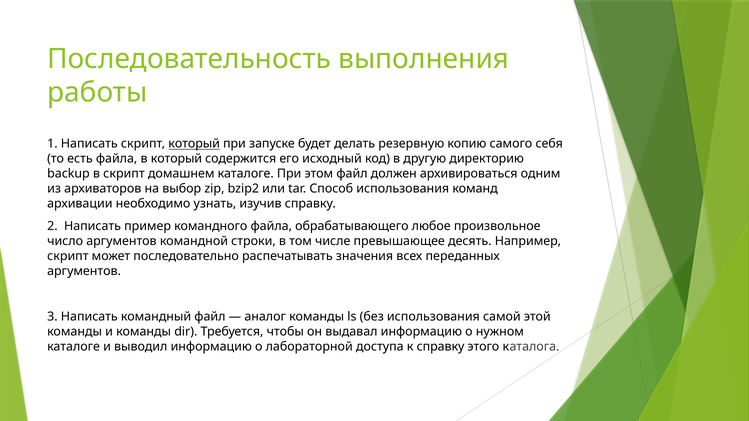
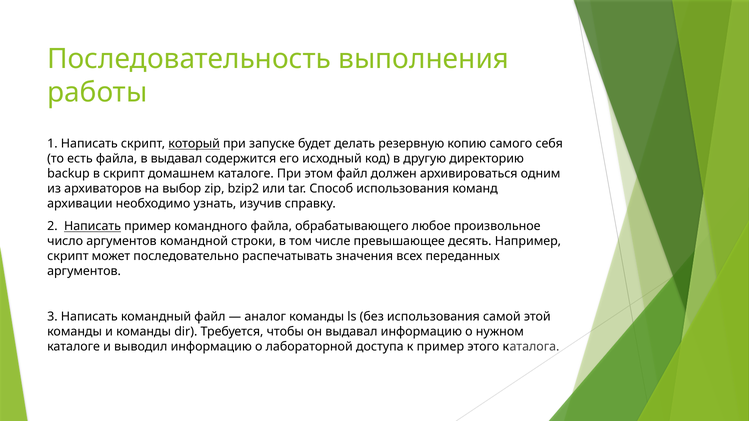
в который: который -> выдавал
Написать at (93, 226) underline: none -> present
к справку: справку -> пример
